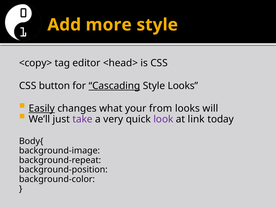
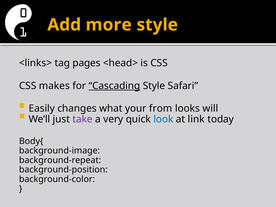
<copy>: <copy> -> <links>
editor: editor -> pages
button: button -> makes
Style Looks: Looks -> Safari
Easily underline: present -> none
look colour: purple -> blue
